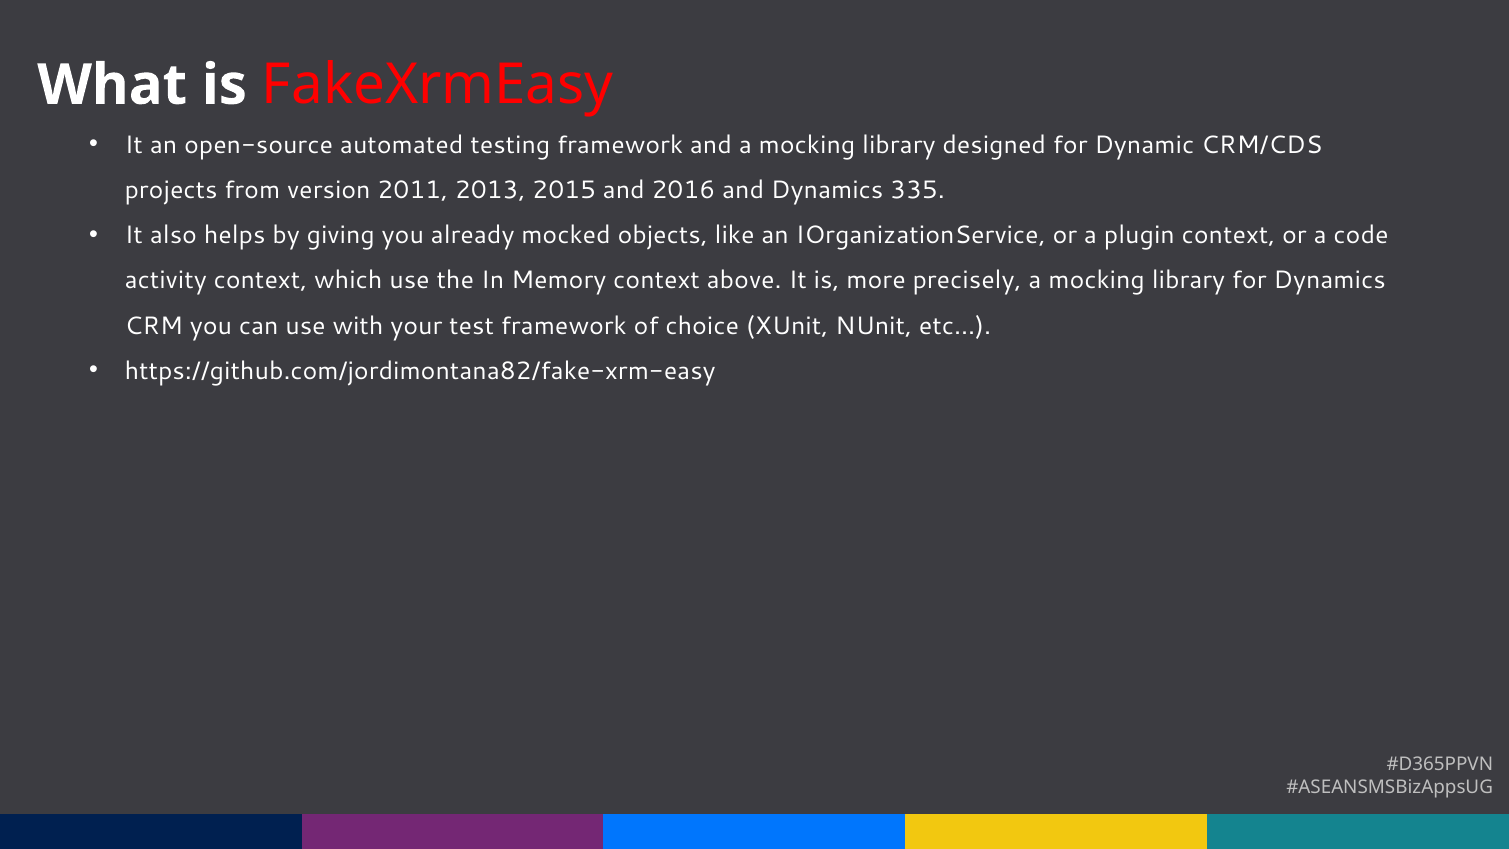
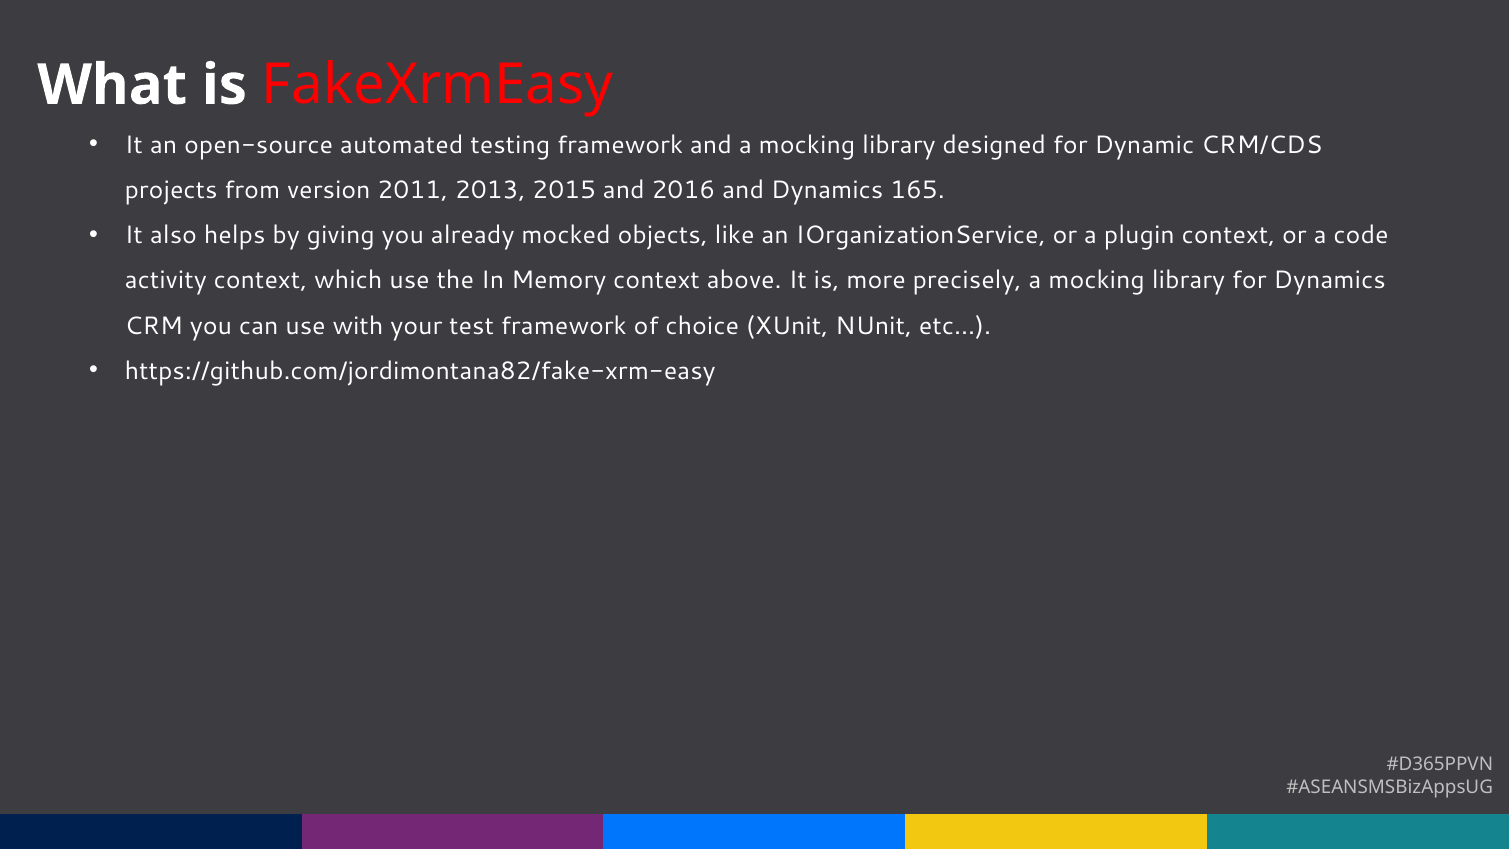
335: 335 -> 165
